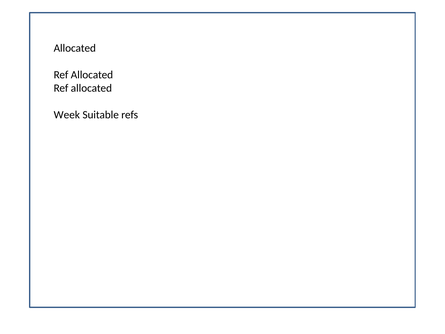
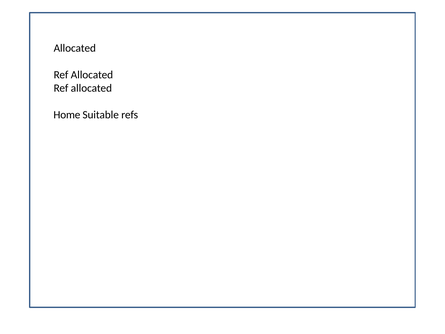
Week: Week -> Home
